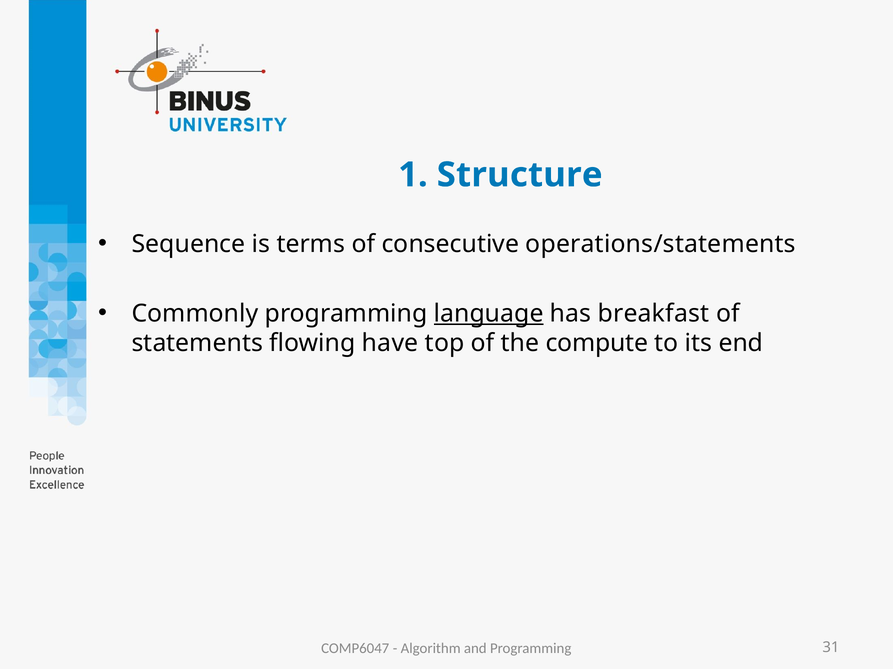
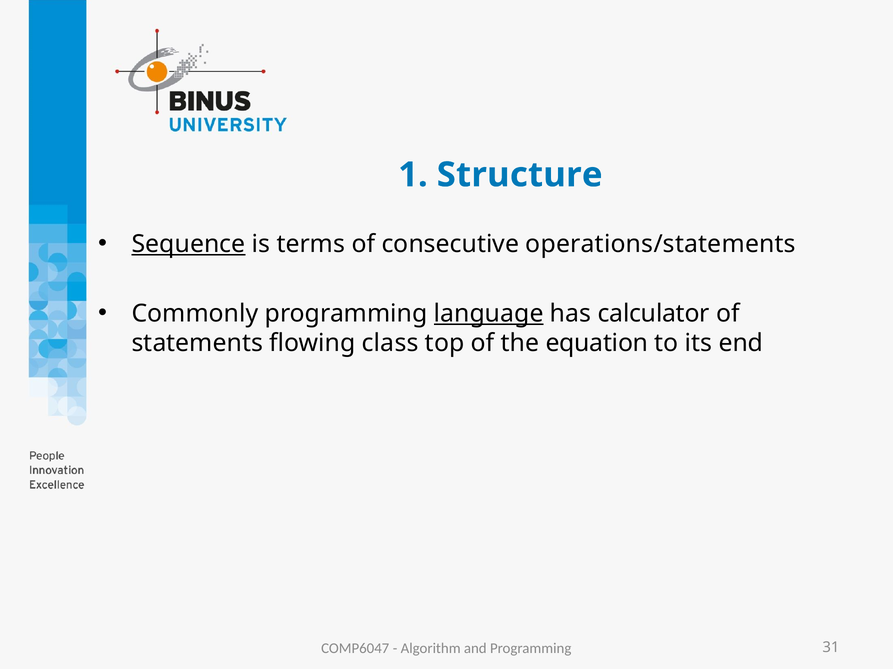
Sequence underline: none -> present
breakfast: breakfast -> calculator
have: have -> class
compute: compute -> equation
